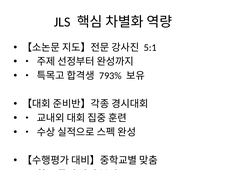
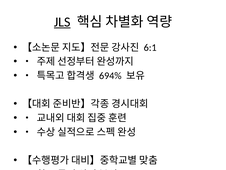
JLS underline: none -> present
5:1: 5:1 -> 6:1
793%: 793% -> 694%
